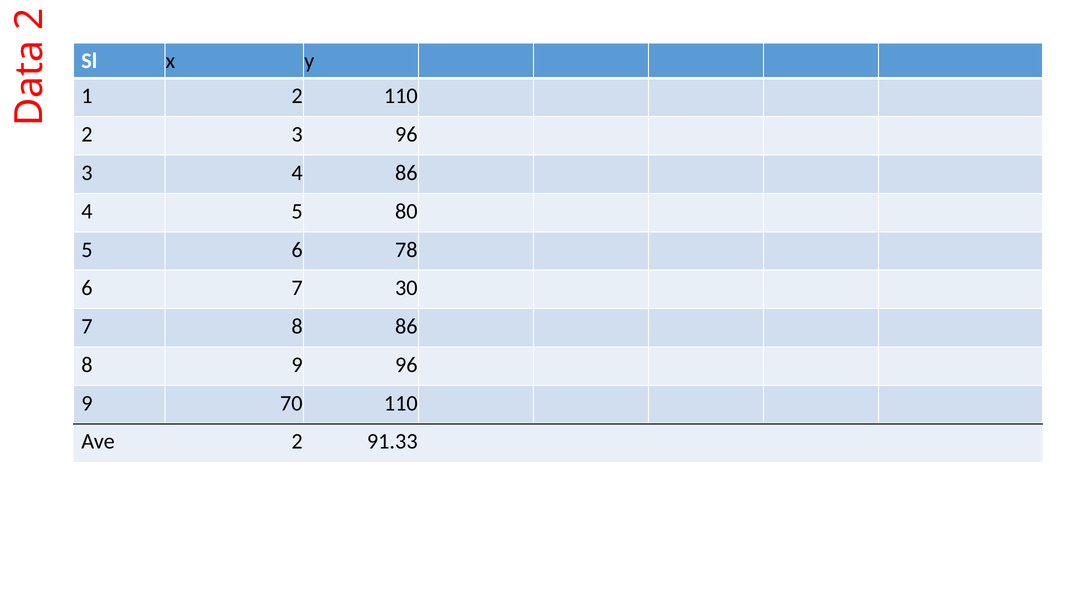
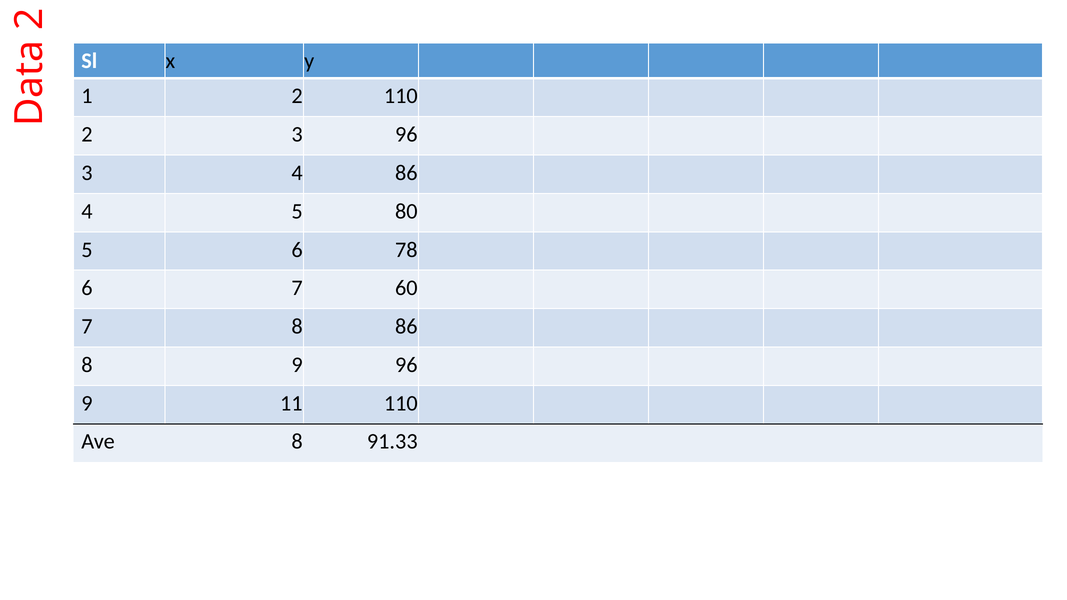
30: 30 -> 60
70: 70 -> 11
Ave 2: 2 -> 8
